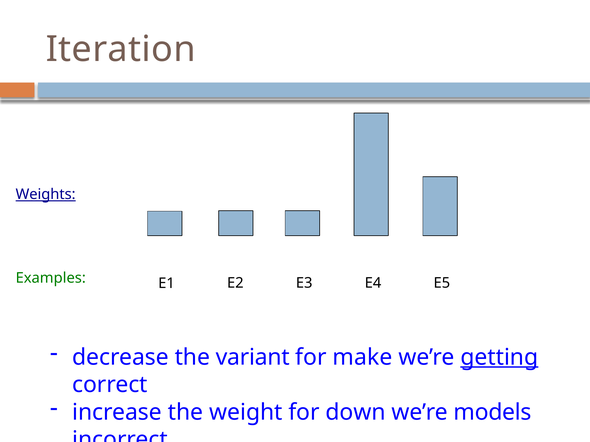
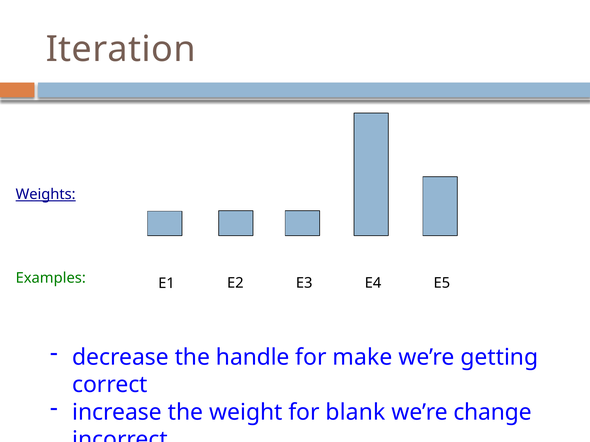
variant: variant -> handle
getting underline: present -> none
down: down -> blank
models: models -> change
